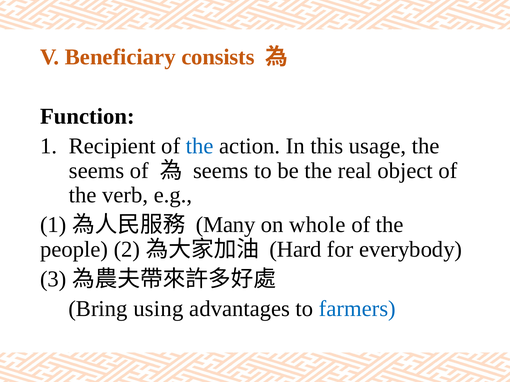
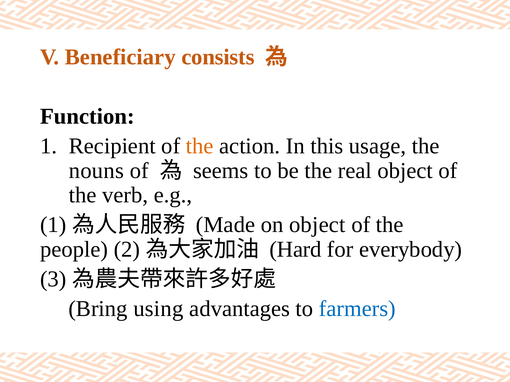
the at (200, 146) colour: blue -> orange
seems at (97, 171): seems -> nouns
Many: Many -> Made
on whole: whole -> object
